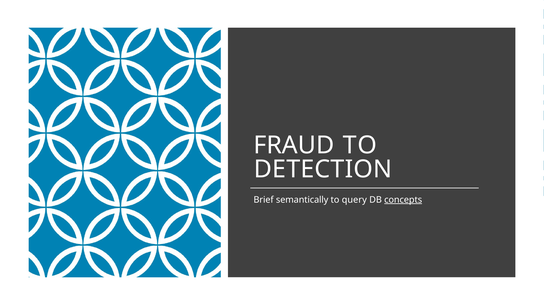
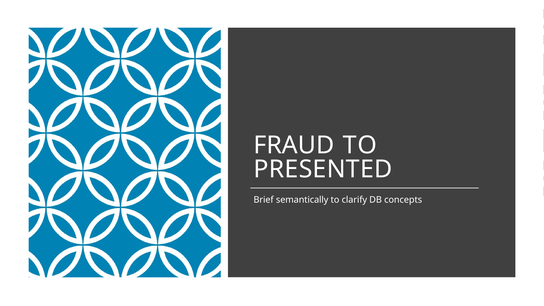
DETECTION: DETECTION -> PRESENTED
query: query -> clarify
concepts underline: present -> none
